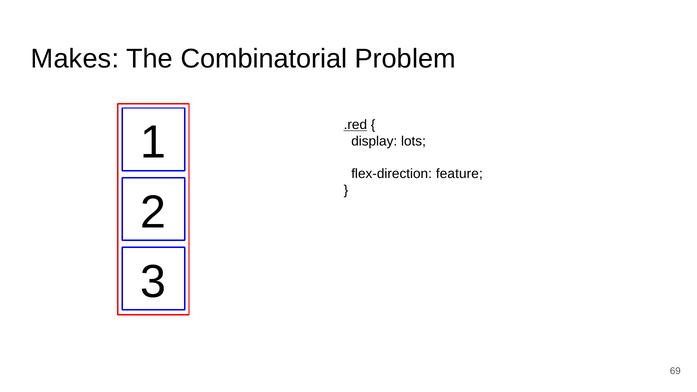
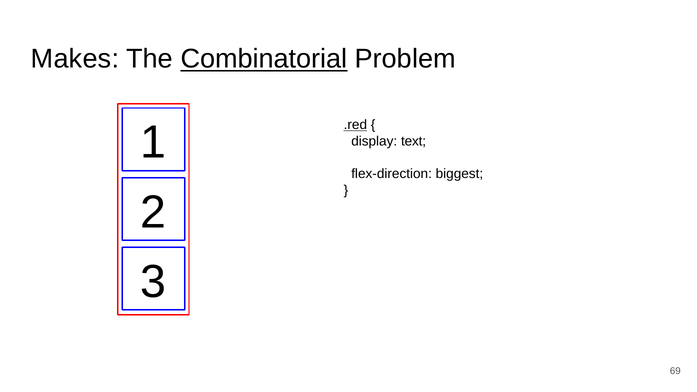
Combinatorial underline: none -> present
lots: lots -> text
feature: feature -> biggest
